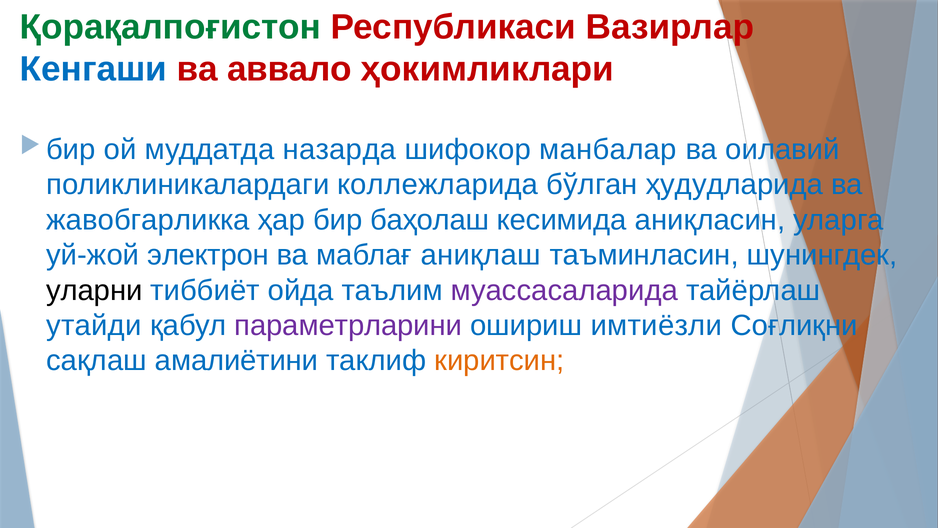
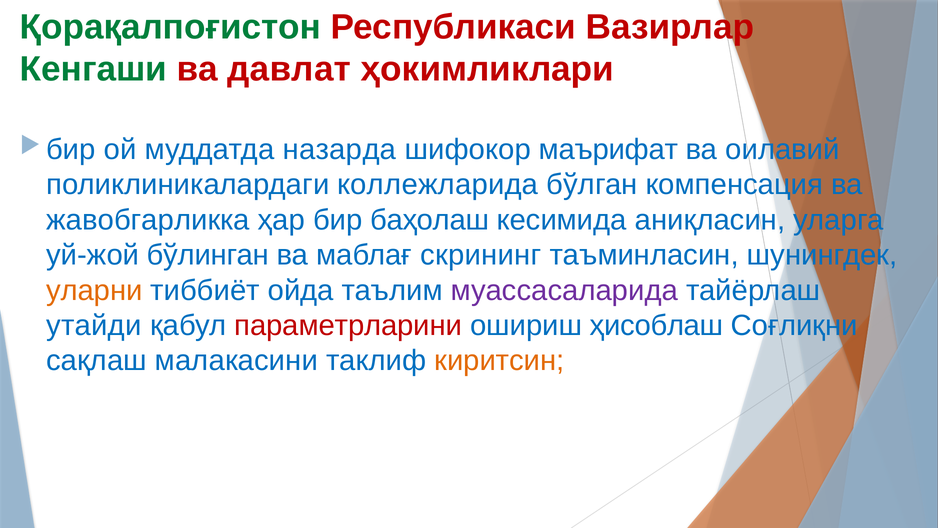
Кенгаши colour: blue -> green
аввало: аввало -> давлат
манбалар: манбалар -> маърифат
ҳудудларида: ҳудудларида -> компенсация
электрон: электрон -> бўлинган
аниқлаш: аниқлаш -> скрининг
уларни colour: black -> orange
параметрларини colour: purple -> red
имтиёзли: имтиёзли -> ҳисоблаш
амалиётини: амалиётини -> малакасини
